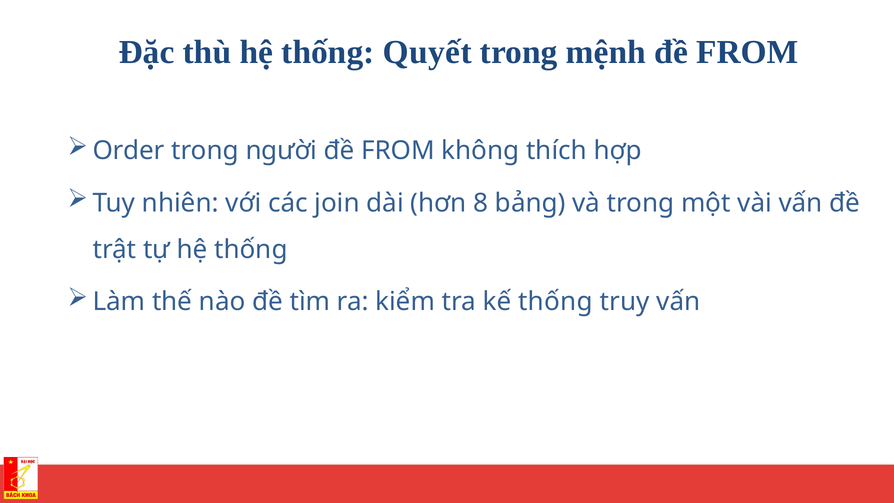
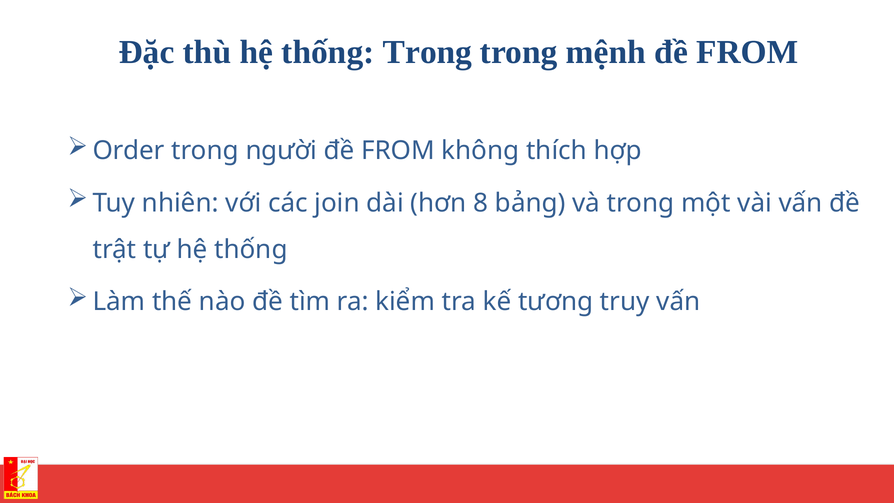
thống Quyết: Quyết -> Trong
kế thống: thống -> tương
